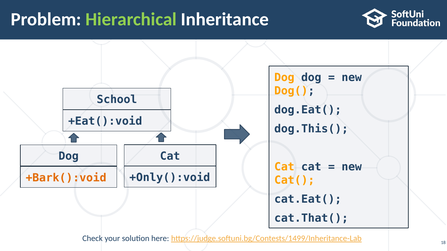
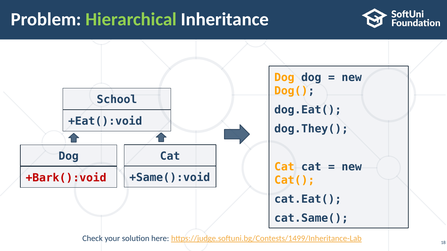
dog.This(: dog.This( -> dog.They(
+Only():void: +Only():void -> +Same():void
+Bark():void colour: orange -> red
cat.That(: cat.That( -> cat.Same(
